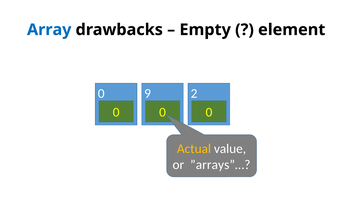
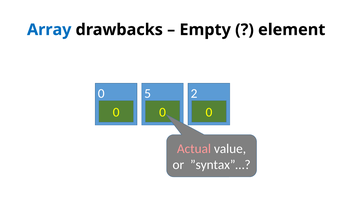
9: 9 -> 5
Actual colour: yellow -> pink
”arrays”…: ”arrays”… -> ”syntax”…
